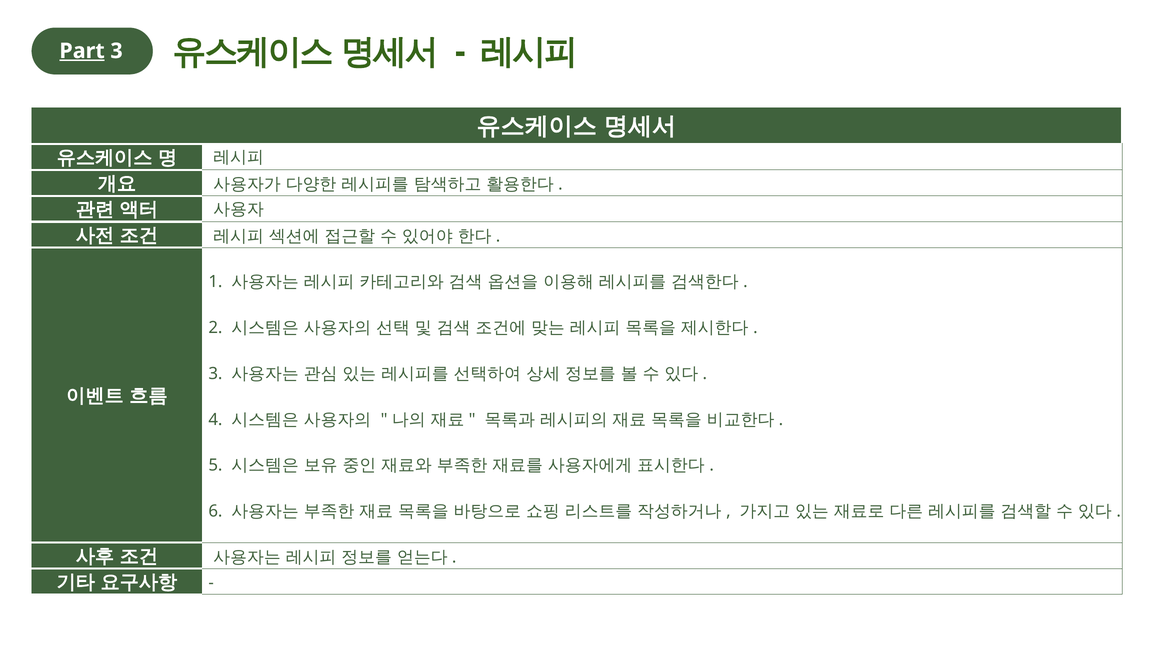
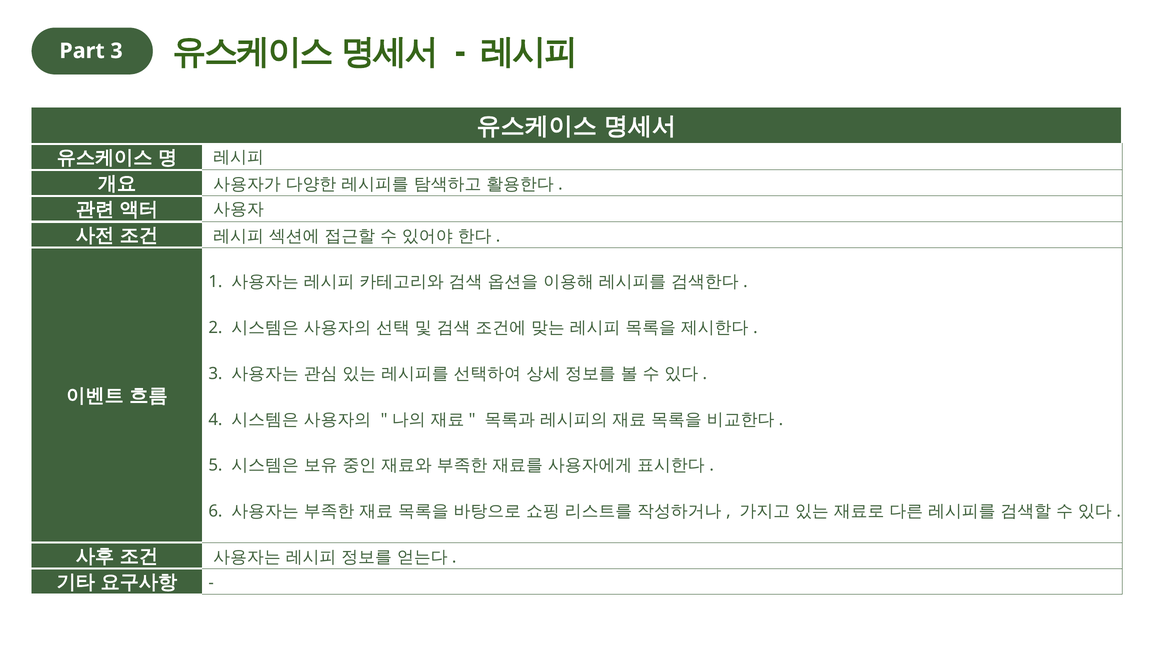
Part underline: present -> none
